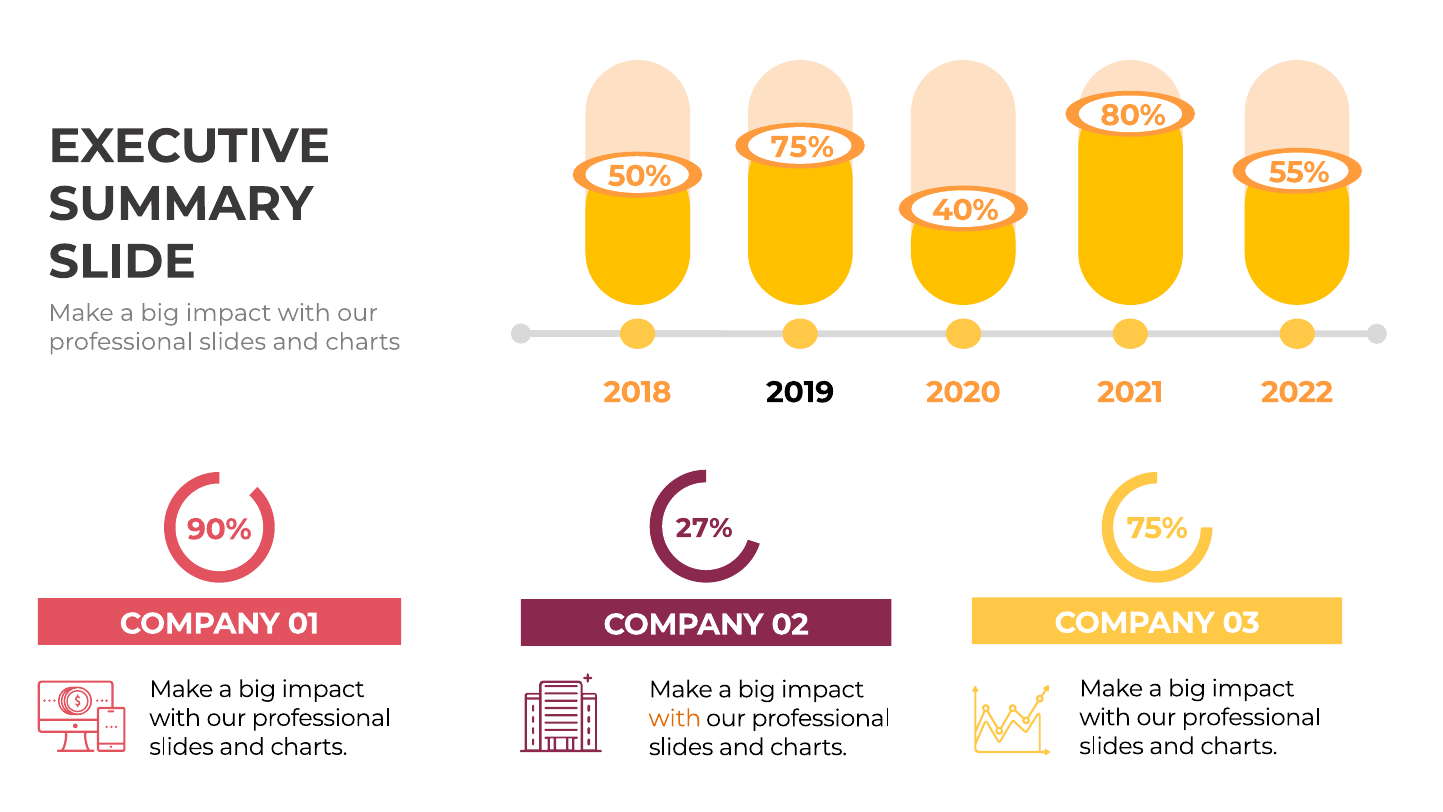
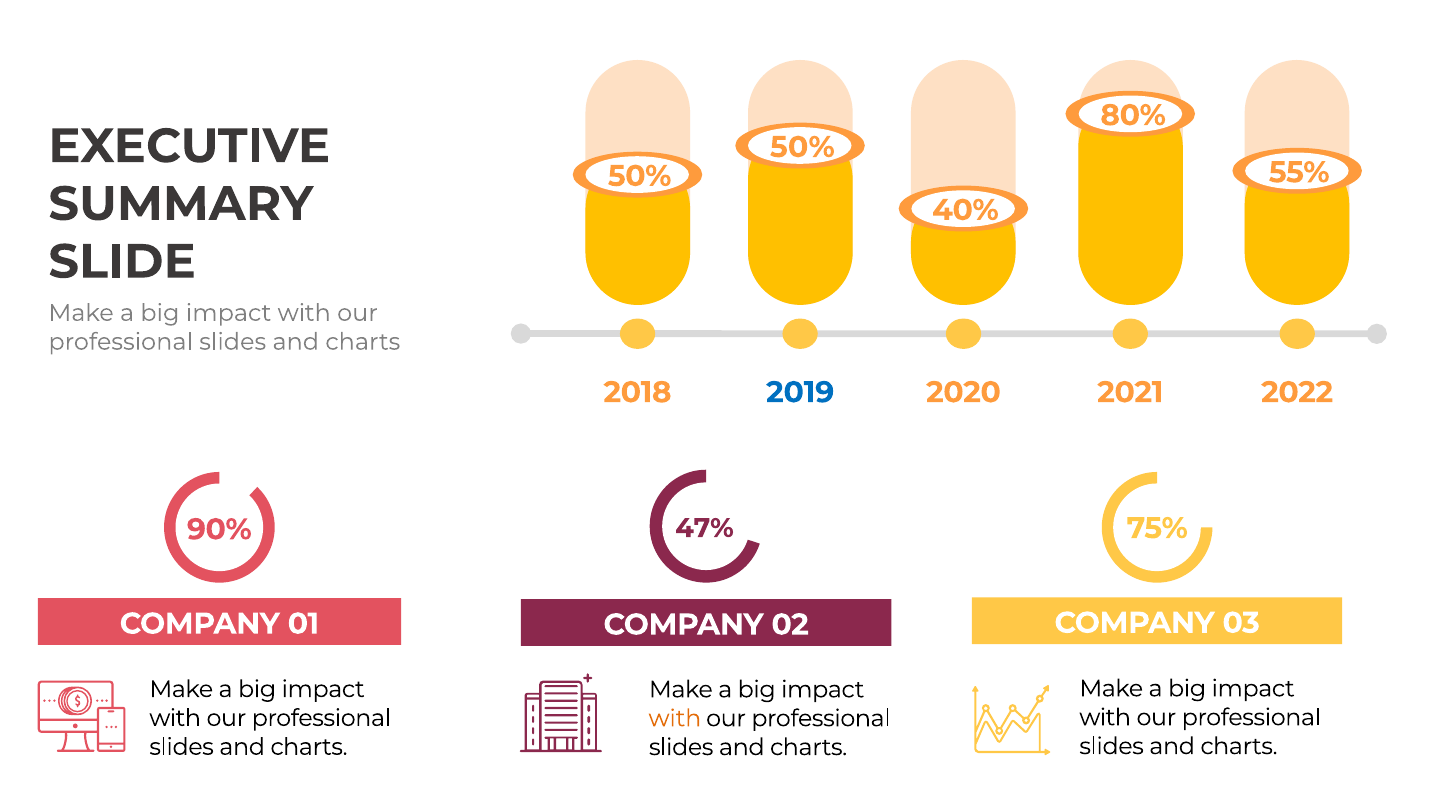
75% at (802, 147): 75% -> 50%
2019 colour: black -> blue
27%: 27% -> 47%
